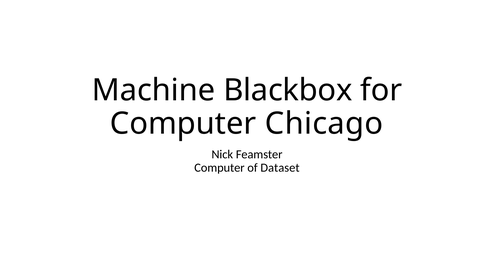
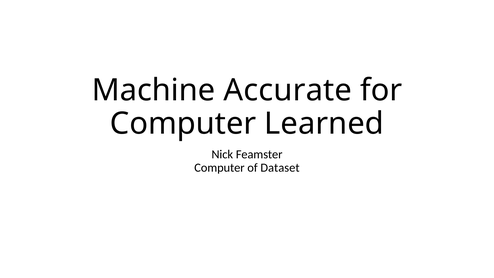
Blackbox: Blackbox -> Accurate
Chicago: Chicago -> Learned
